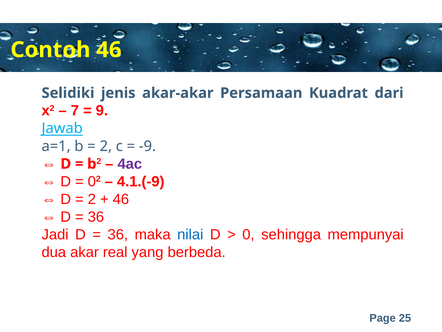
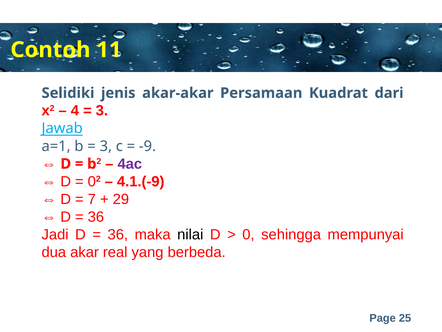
Contoh 46: 46 -> 11
7: 7 -> 4
9 at (102, 111): 9 -> 3
2 at (106, 146): 2 -> 3
2 at (92, 199): 2 -> 7
46 at (121, 199): 46 -> 29
nilai colour: blue -> black
